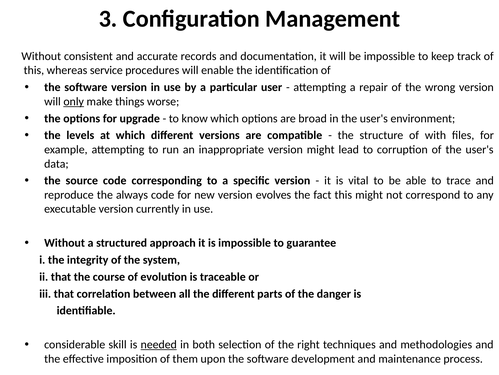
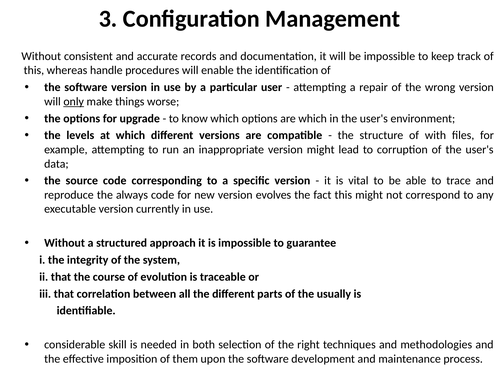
service: service -> handle
are broad: broad -> which
danger: danger -> usually
needed underline: present -> none
